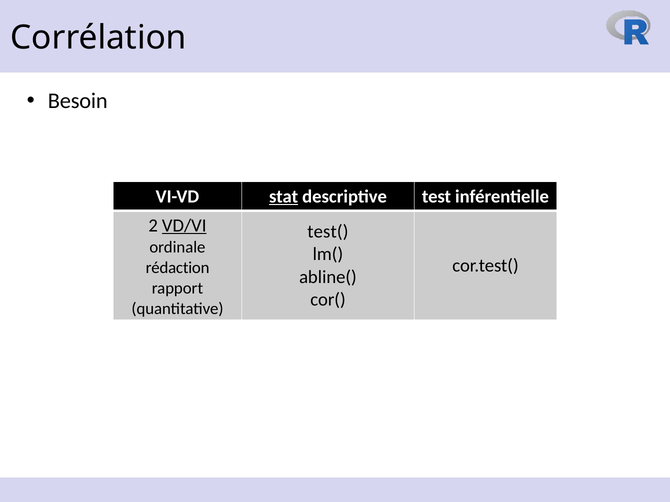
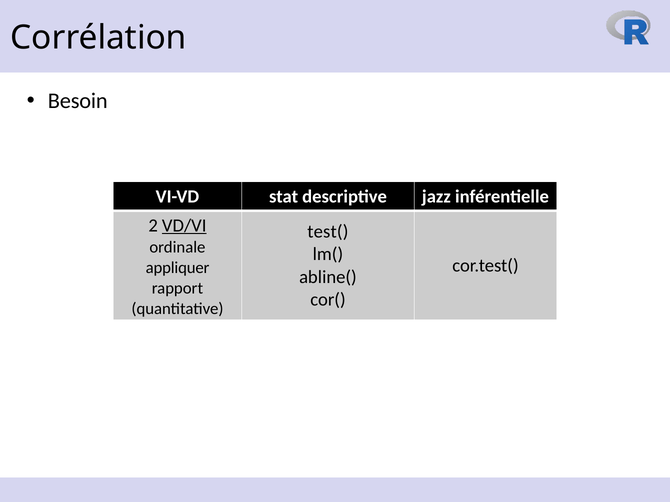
stat underline: present -> none
test: test -> jazz
rédaction: rédaction -> appliquer
